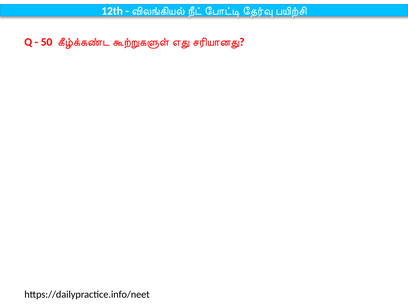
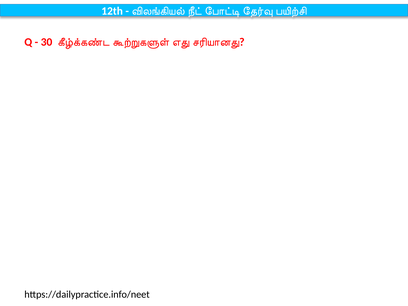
50: 50 -> 30
